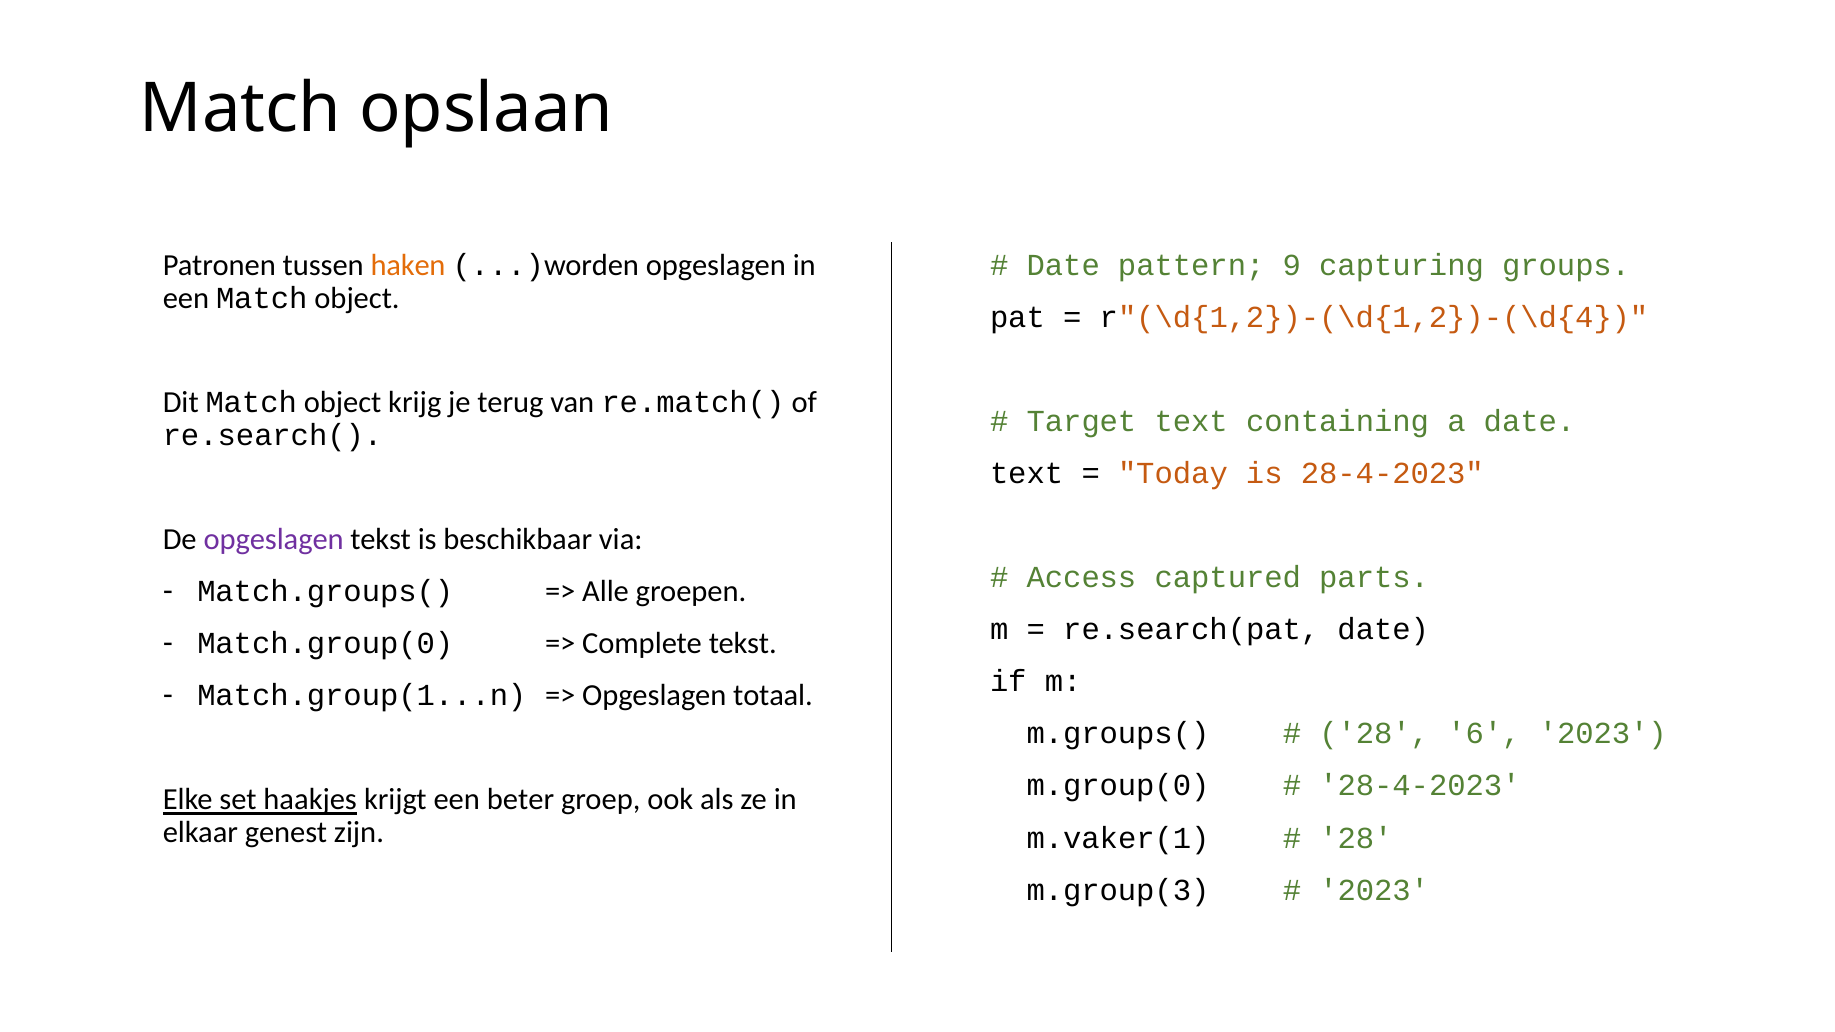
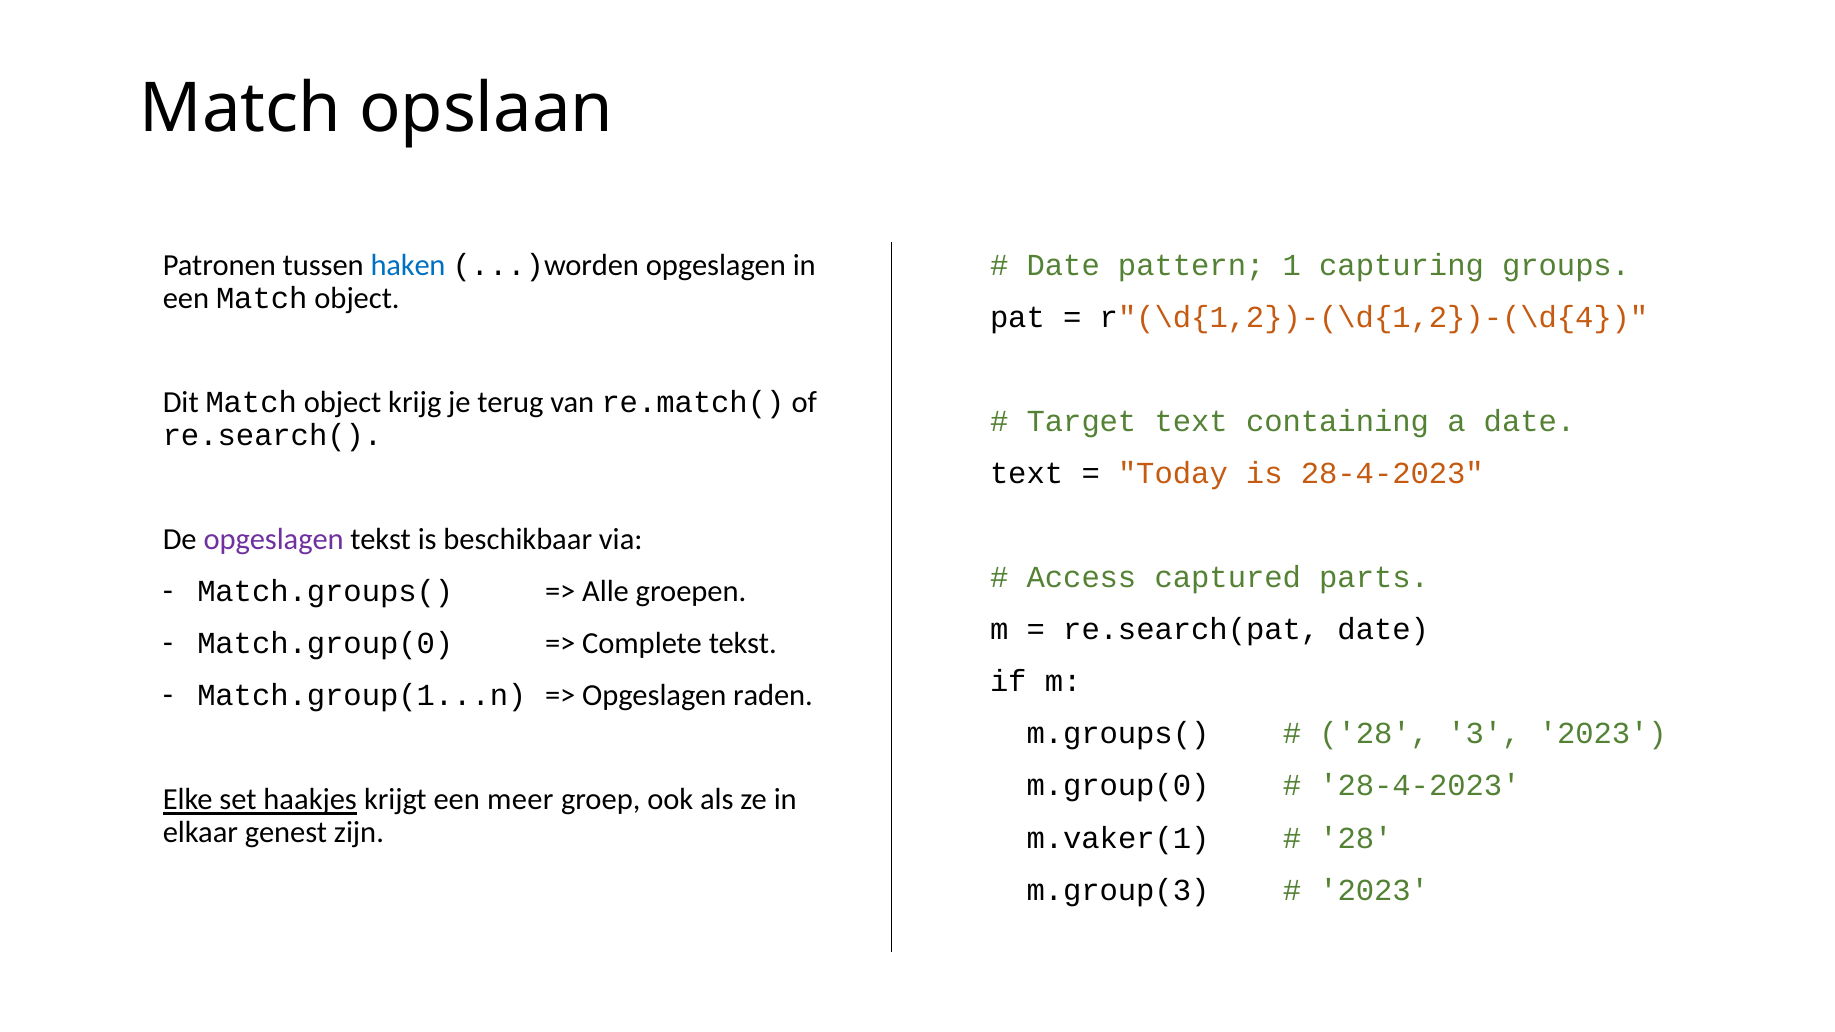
haken colour: orange -> blue
9: 9 -> 1
totaal: totaal -> raden
6: 6 -> 3
beter: beter -> meer
